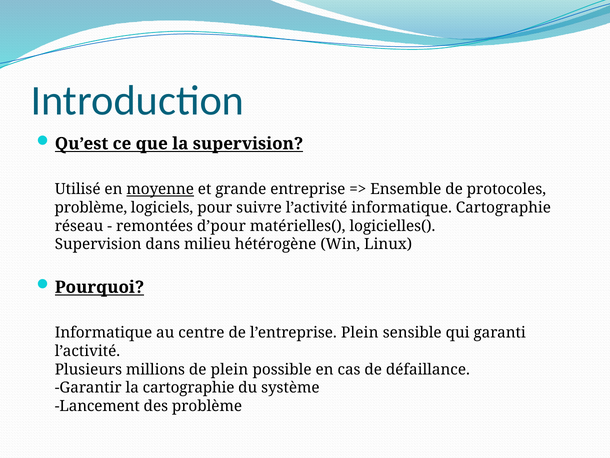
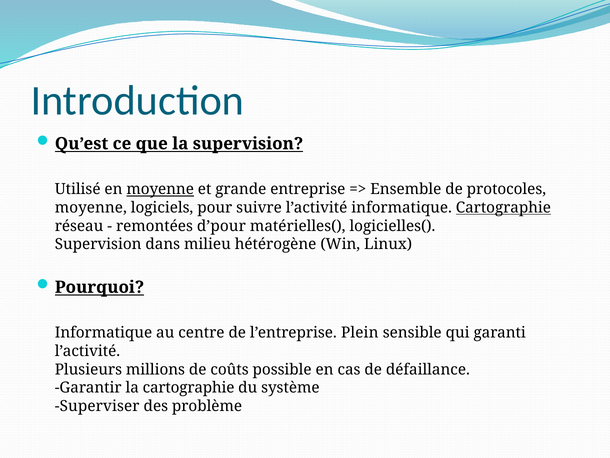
problème at (91, 207): problème -> moyenne
Cartographie at (503, 207) underline: none -> present
de plein: plein -> coûts
Lancement: Lancement -> Superviser
